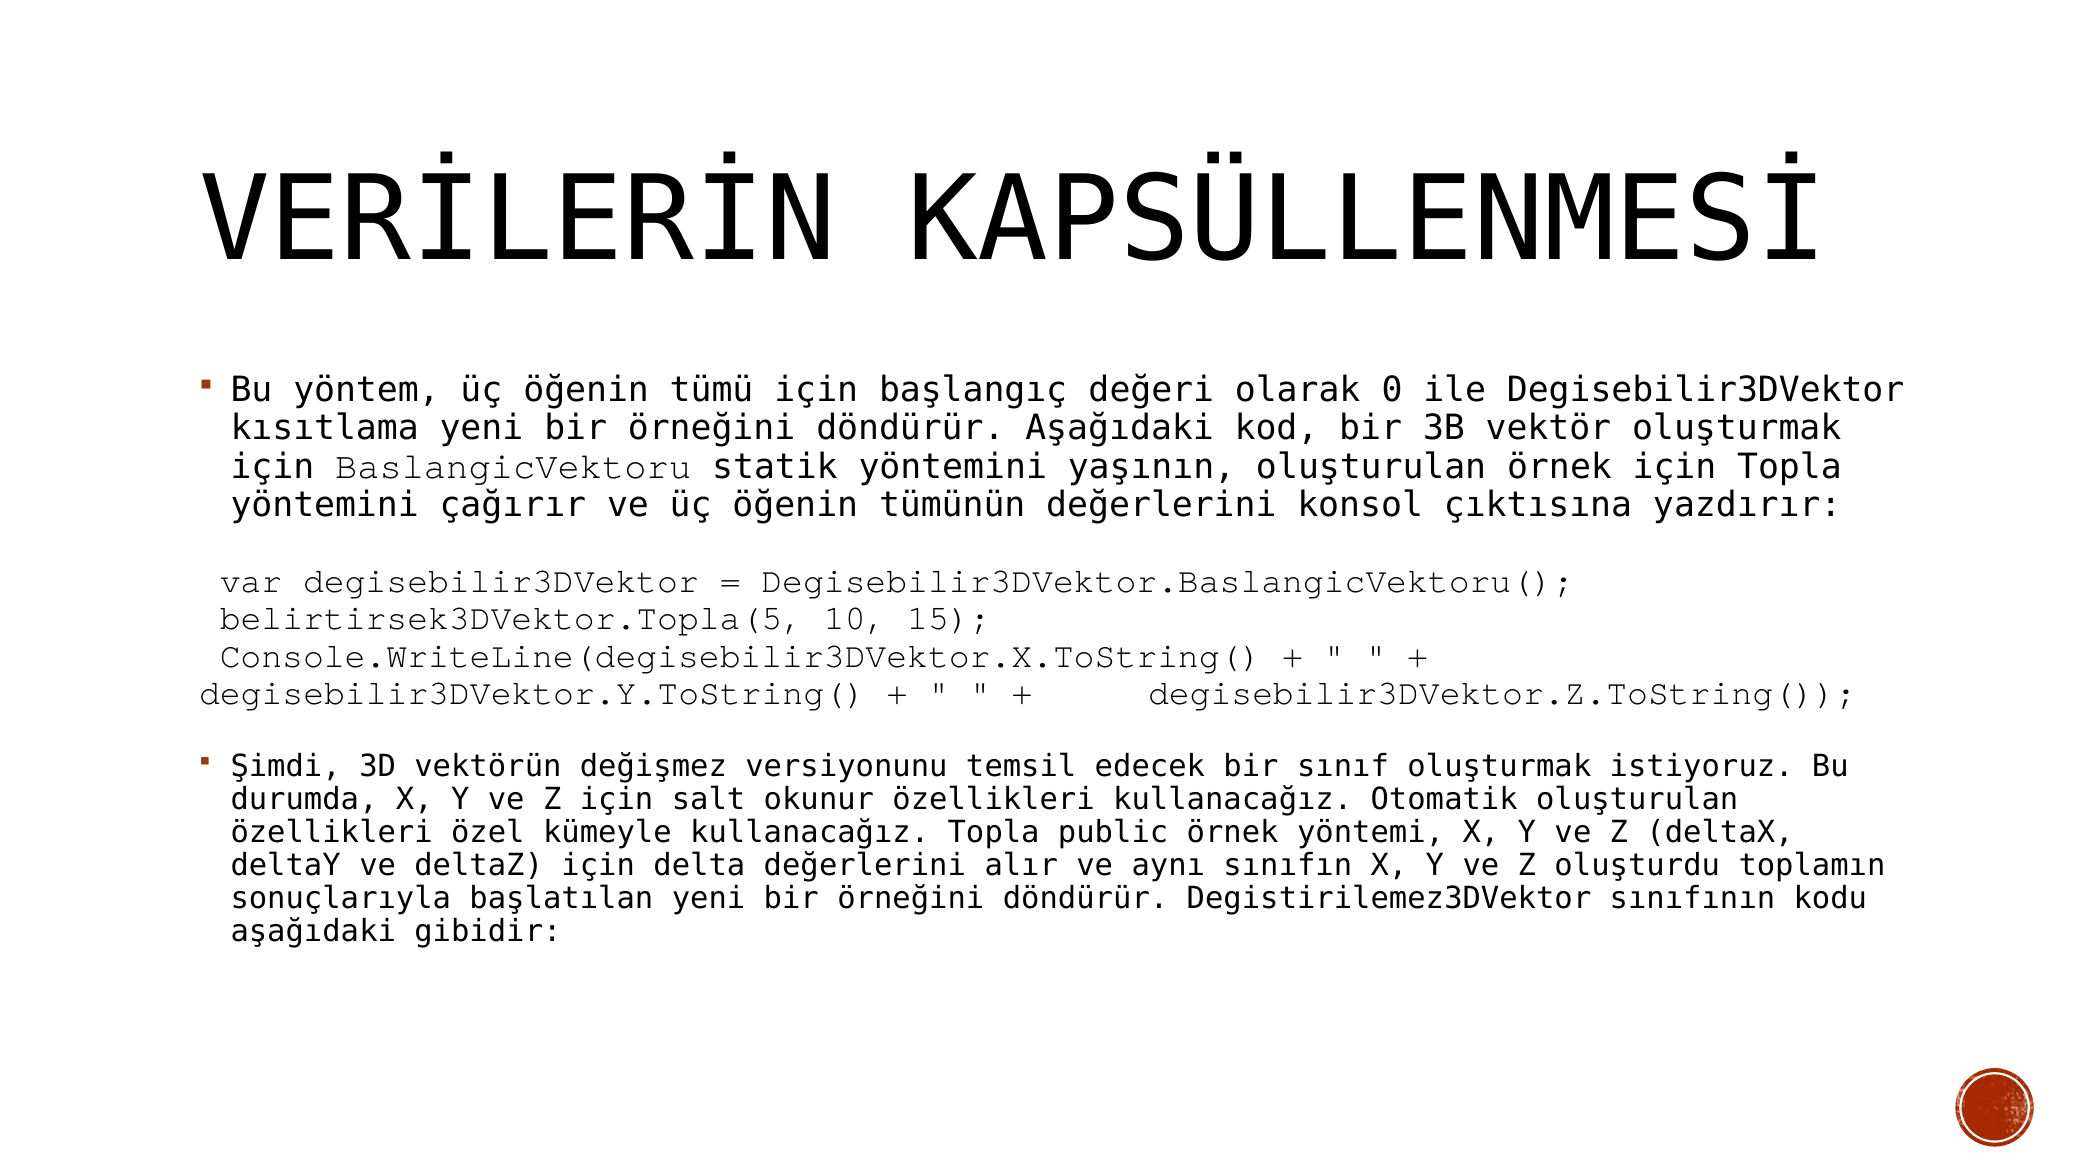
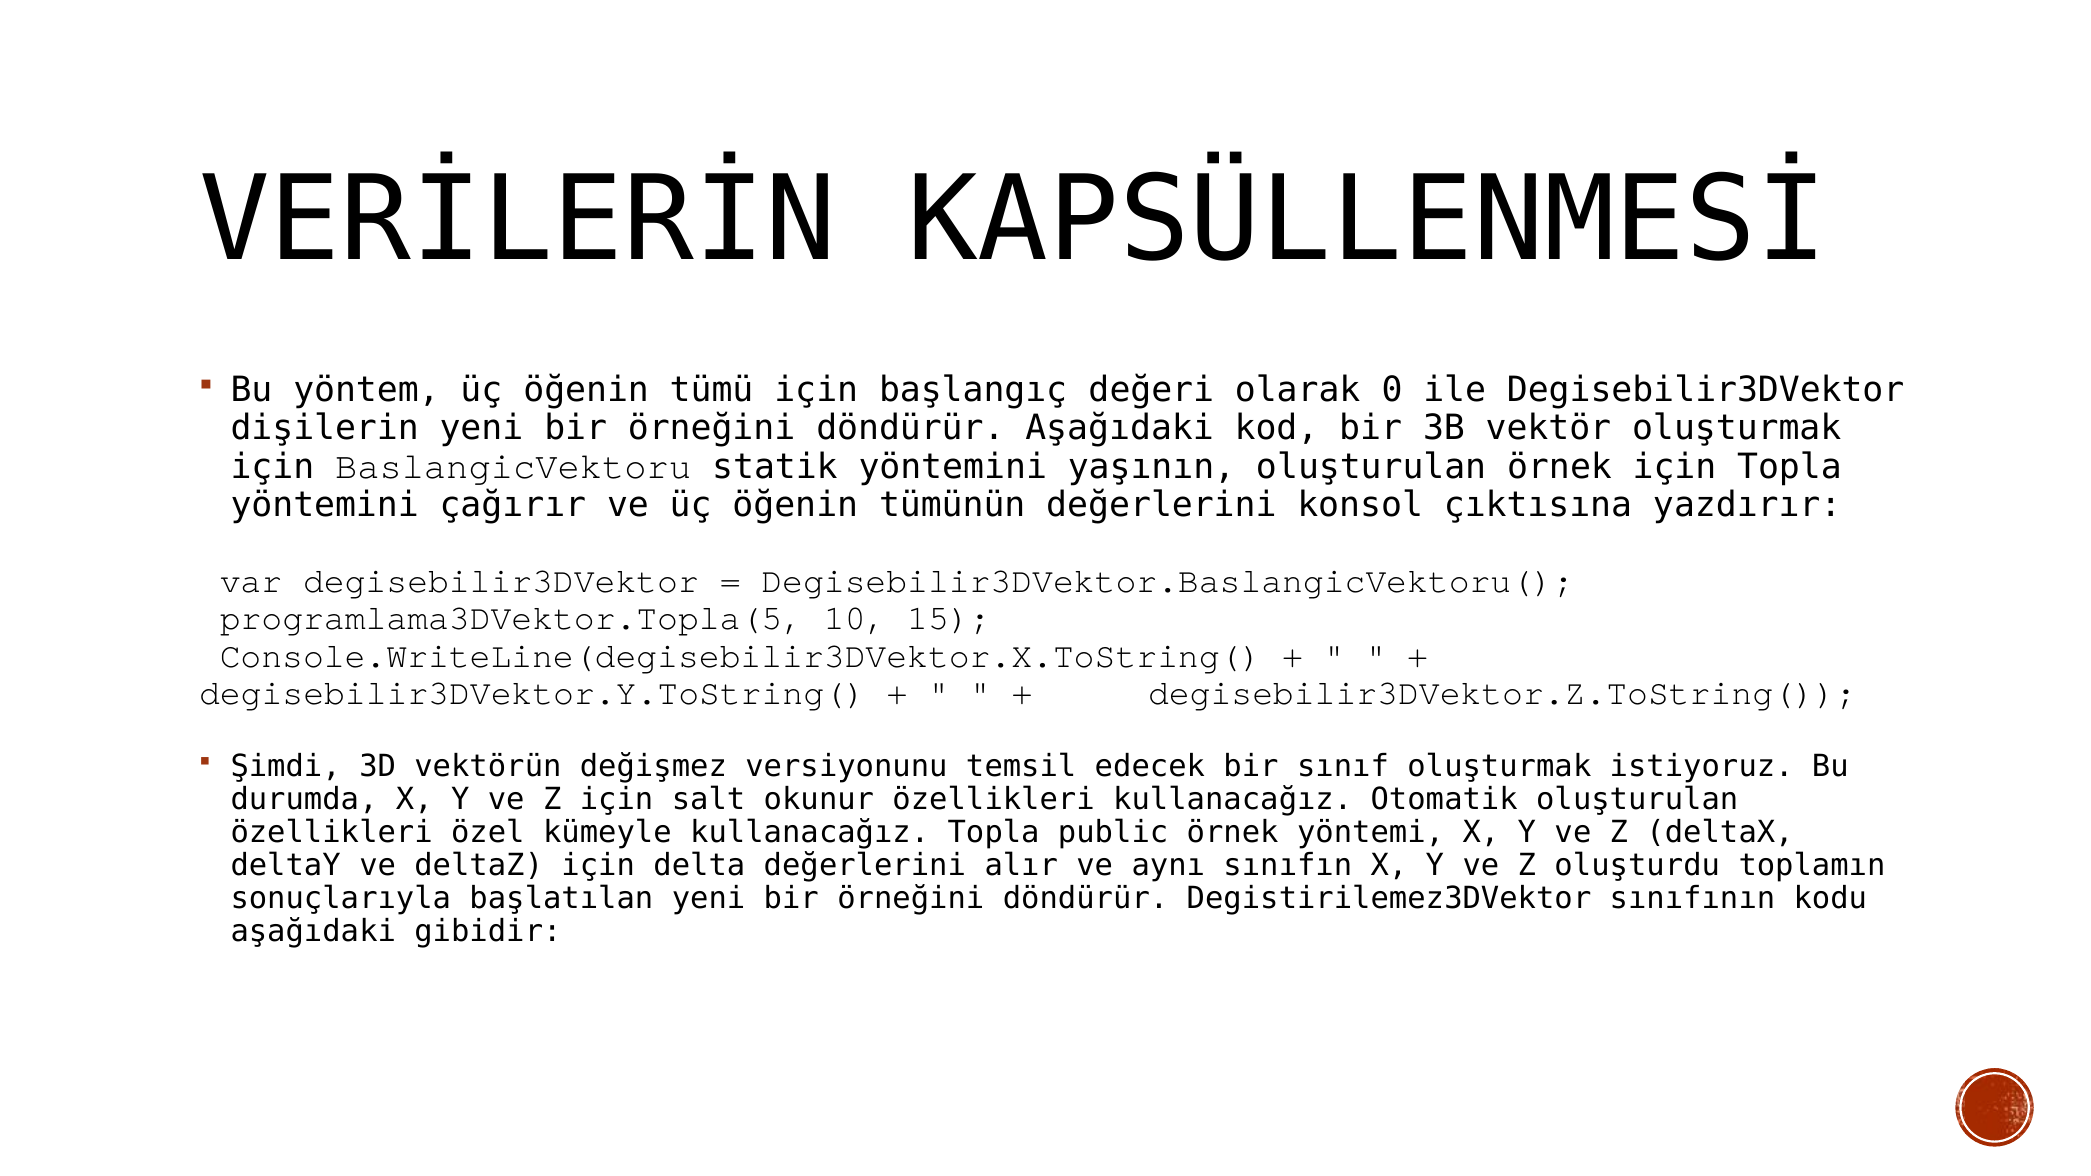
kısıtlama: kısıtlama -> dişilerin
belirtirsek3DVektor.Topla(5: belirtirsek3DVektor.Topla(5 -> programlama3DVektor.Topla(5
